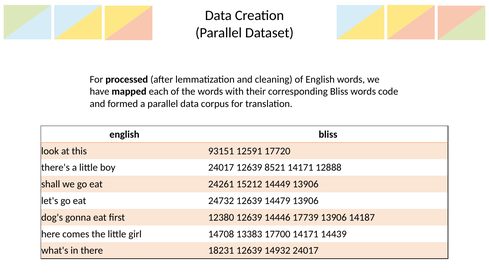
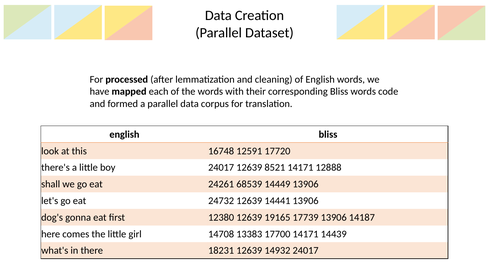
93151: 93151 -> 16748
15212: 15212 -> 68539
14479: 14479 -> 14441
14446: 14446 -> 19165
